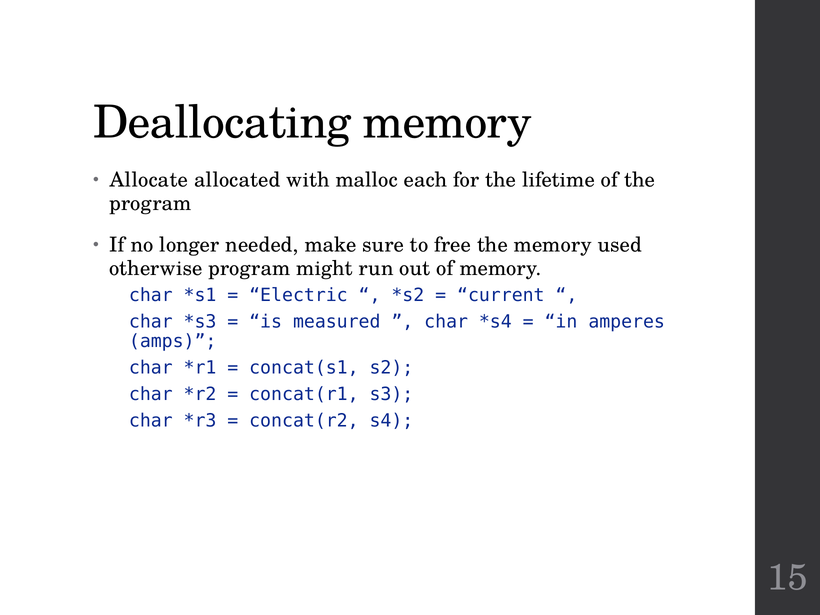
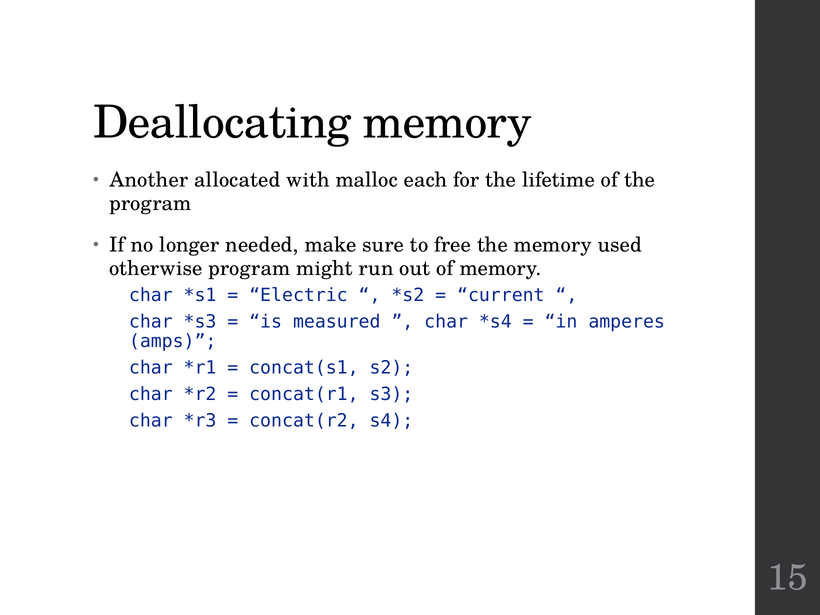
Allocate: Allocate -> Another
